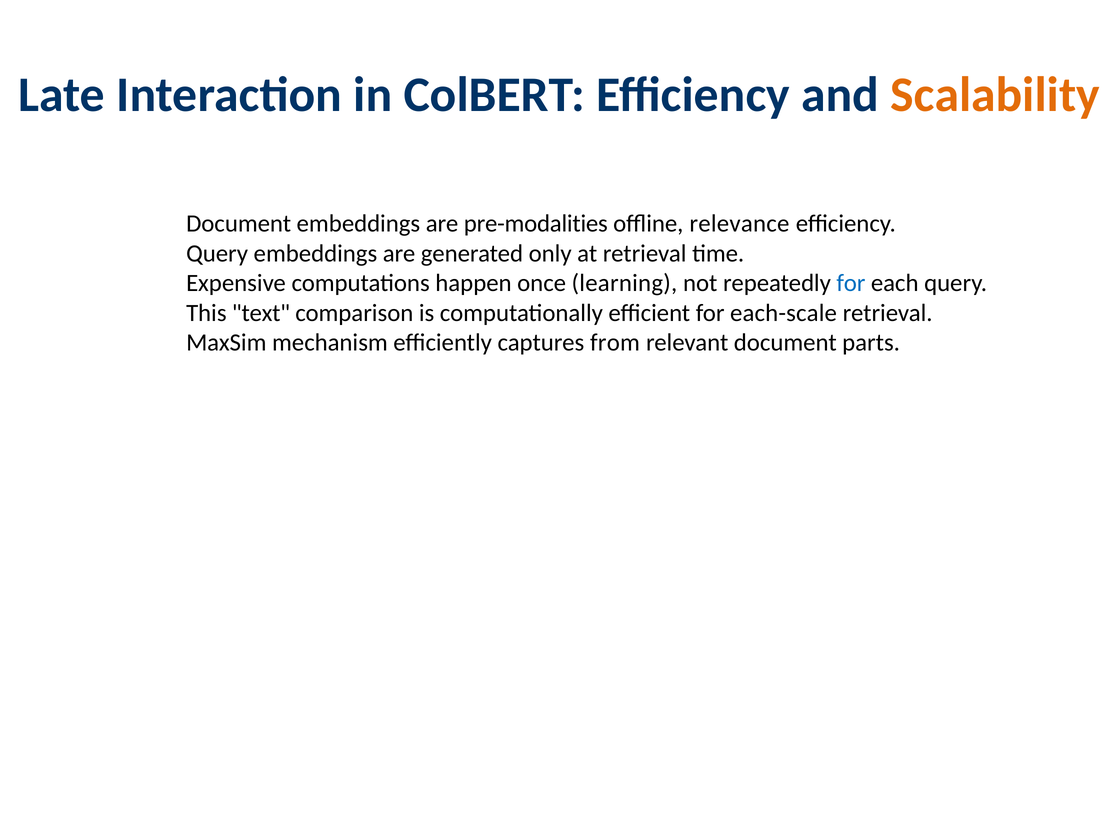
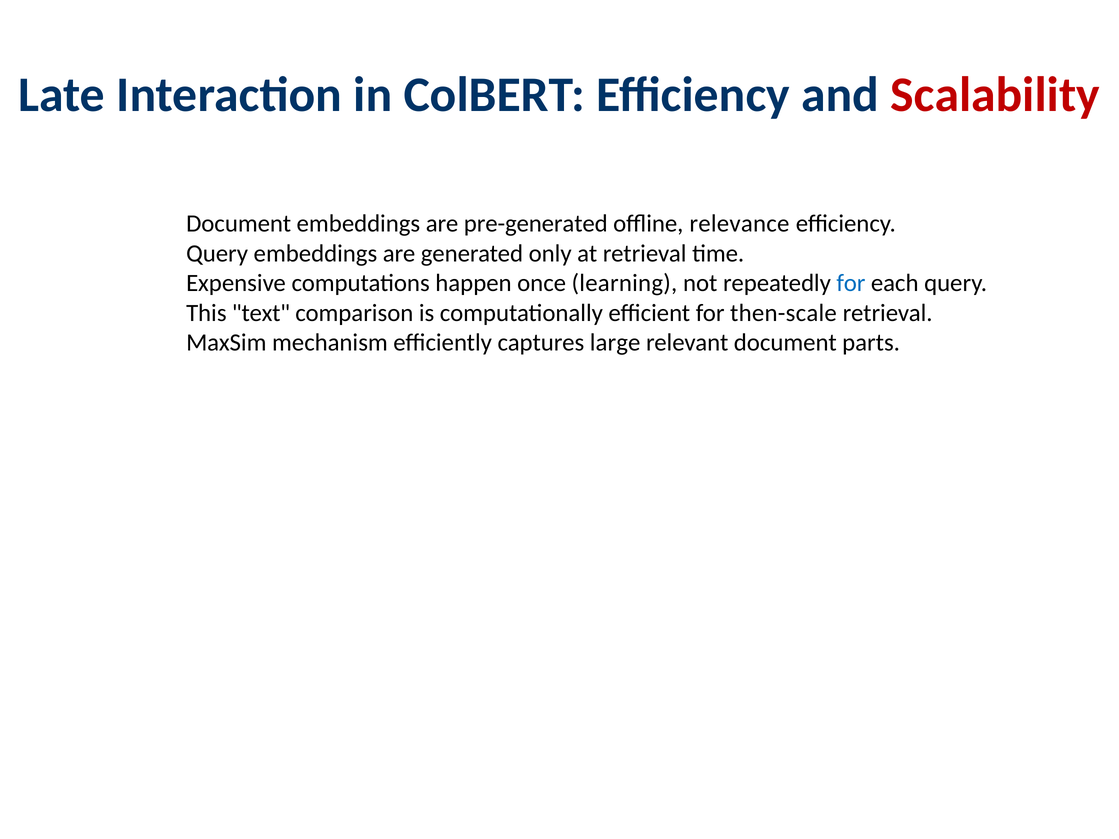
Scalability colour: orange -> red
pre-modalities: pre-modalities -> pre-generated
each-scale: each-scale -> then-scale
from: from -> large
